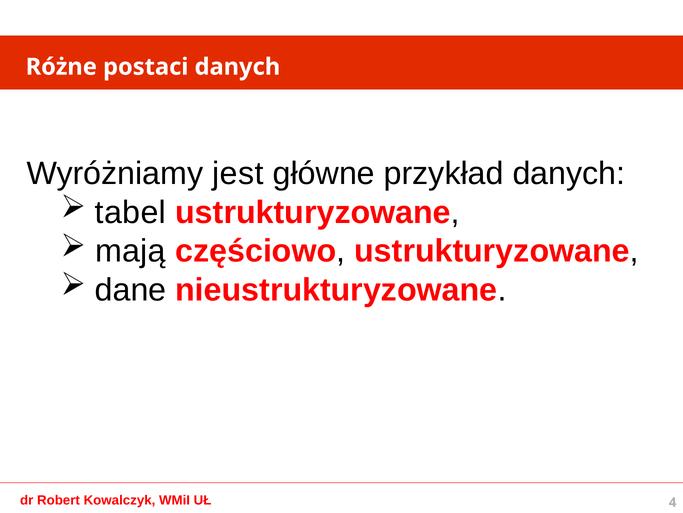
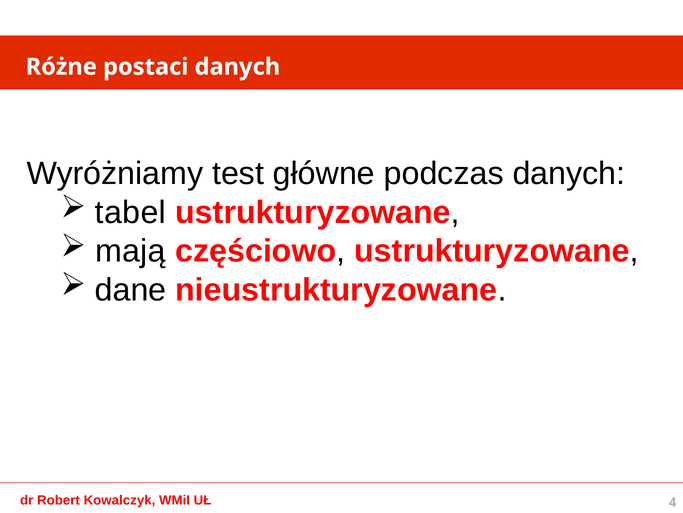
jest: jest -> test
przykład: przykład -> podczas
